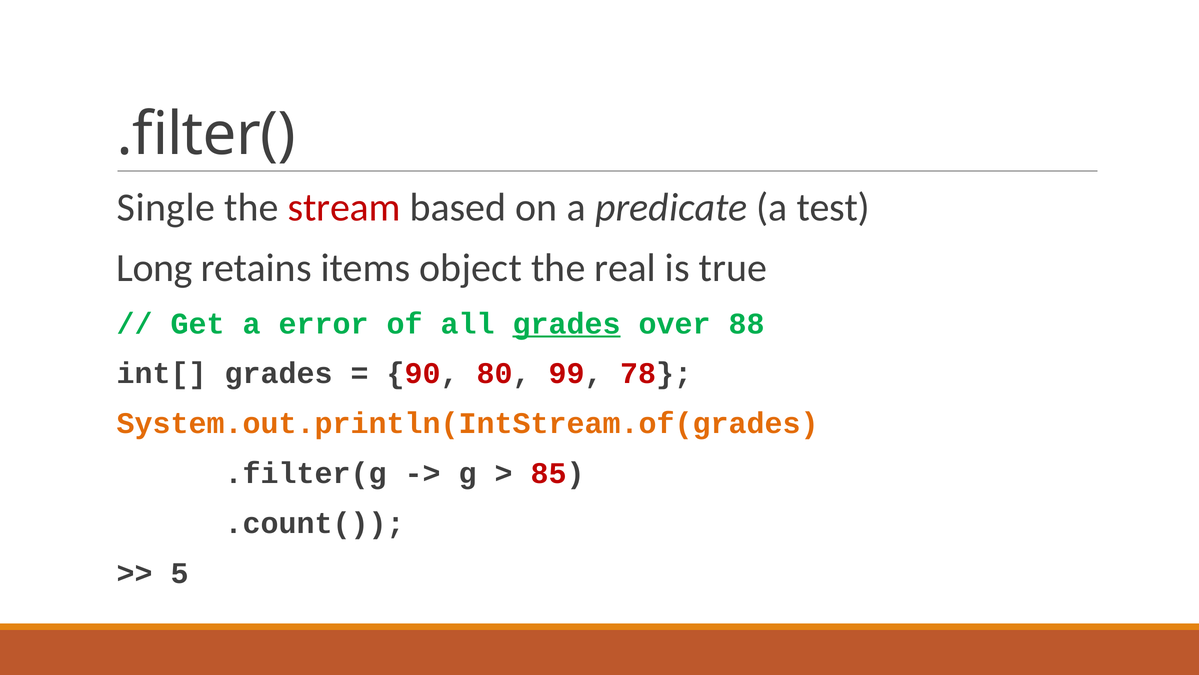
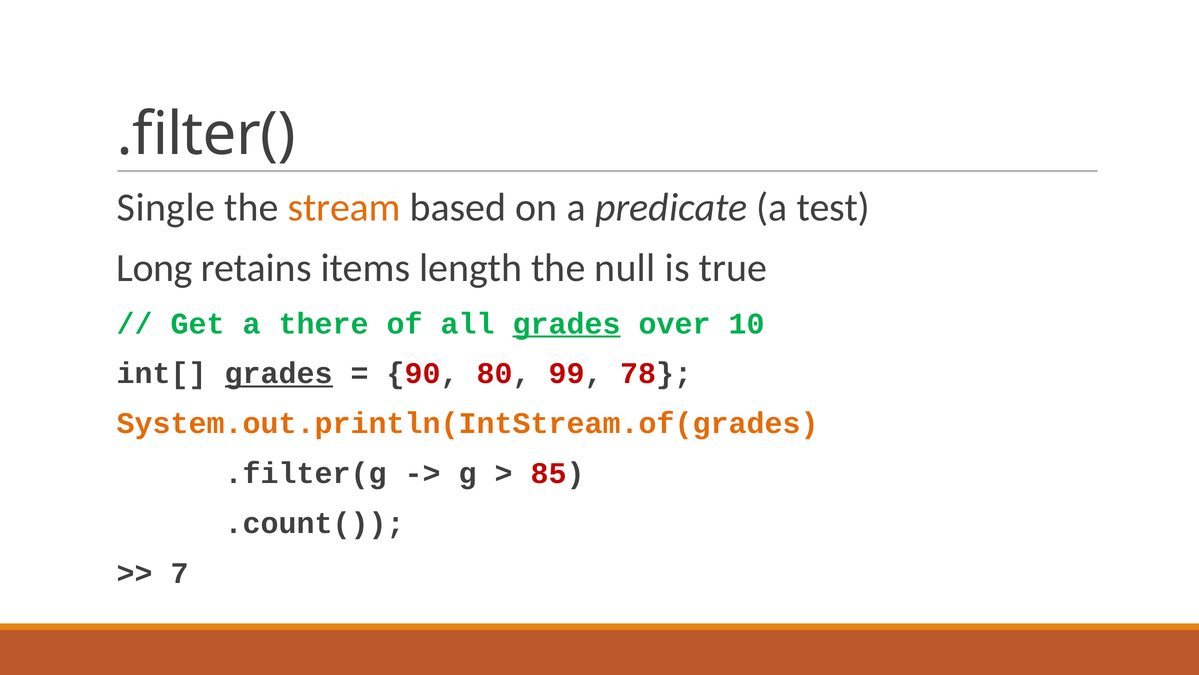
stream colour: red -> orange
object: object -> length
real: real -> null
error: error -> there
88: 88 -> 10
grades at (279, 373) underline: none -> present
5: 5 -> 7
